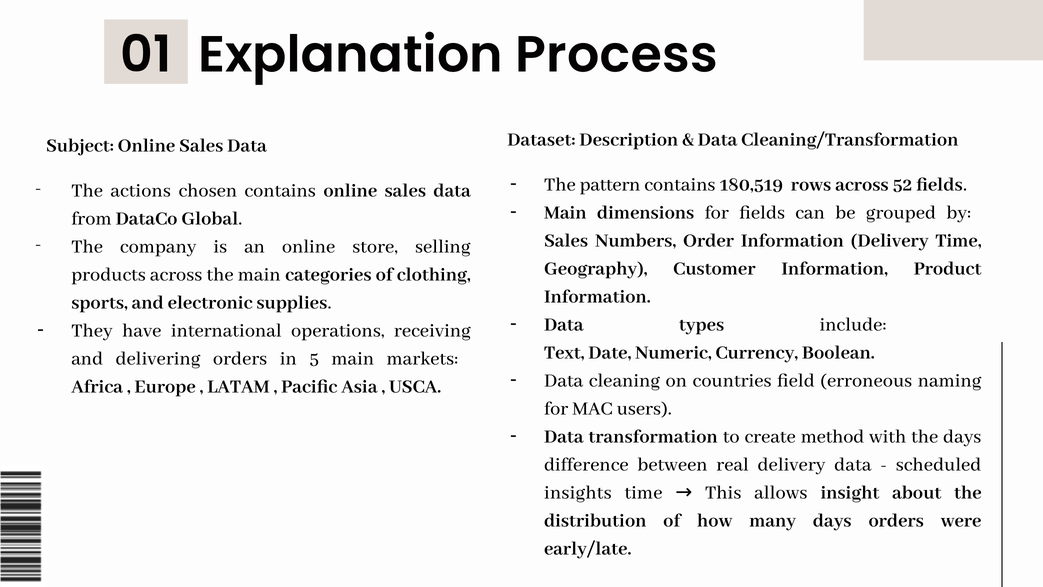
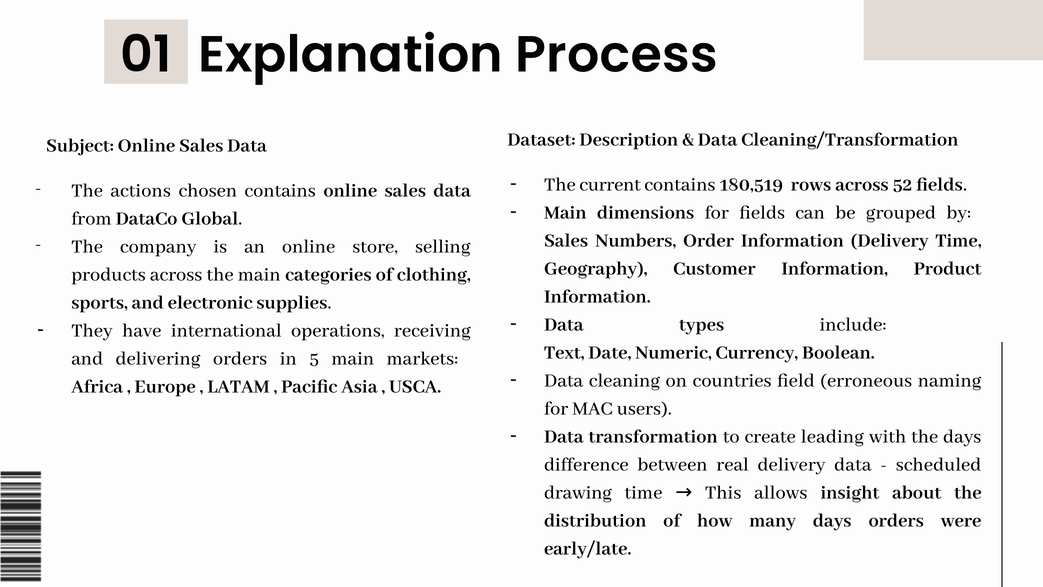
pattern: pattern -> current
method: method -> leading
insights: insights -> drawing
